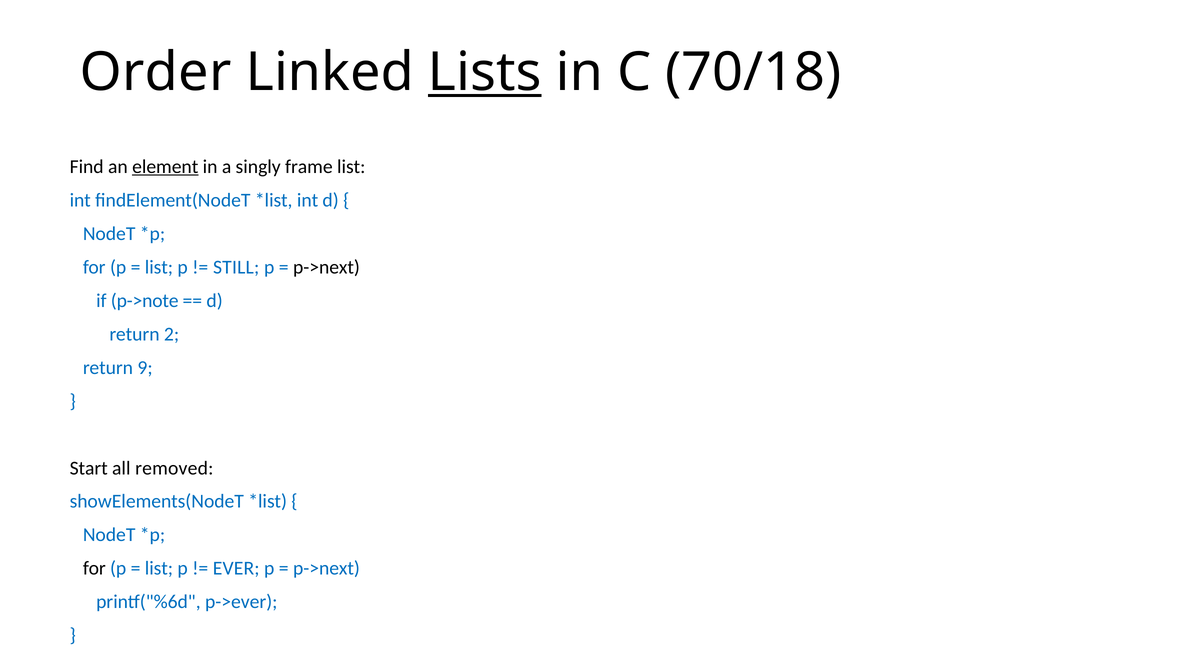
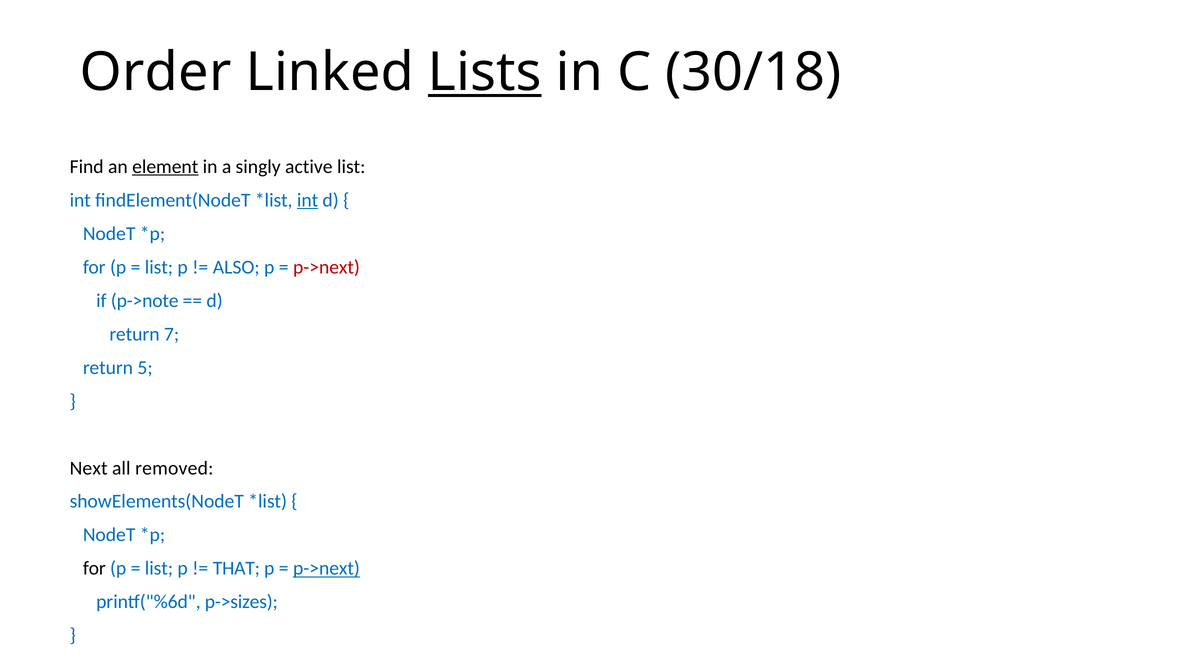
70/18: 70/18 -> 30/18
frame: frame -> active
int at (308, 200) underline: none -> present
STILL: STILL -> ALSO
p->next at (326, 267) colour: black -> red
2: 2 -> 7
9: 9 -> 5
Start: Start -> Next
EVER: EVER -> THAT
p->next at (326, 569) underline: none -> present
p->ever: p->ever -> p->sizes
